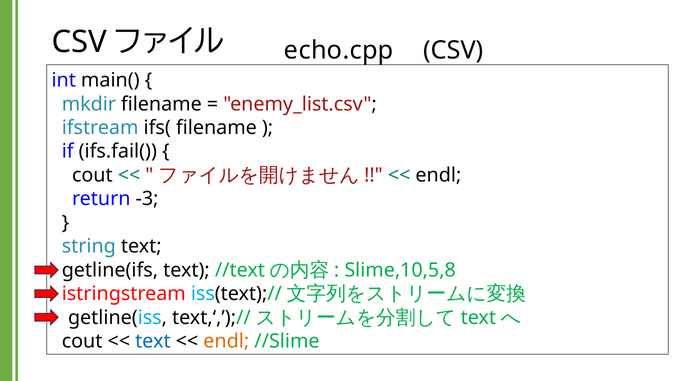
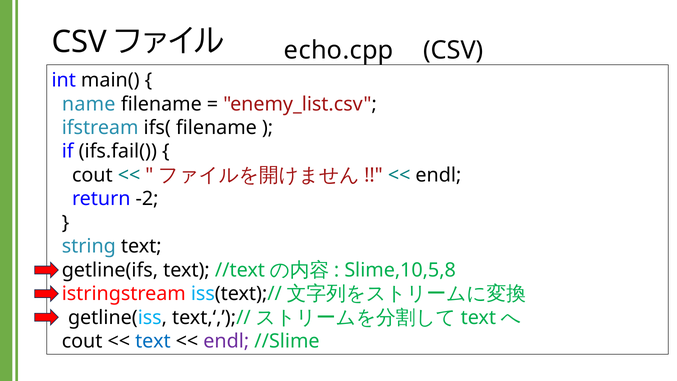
mkdir: mkdir -> name
-3: -3 -> -2
endl at (226, 341) colour: orange -> purple
